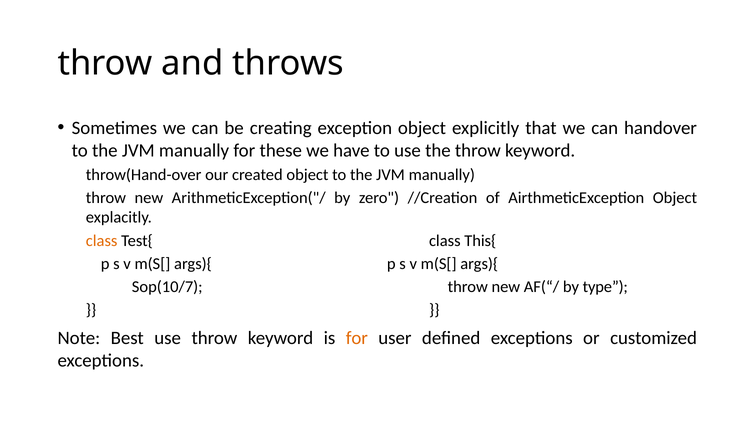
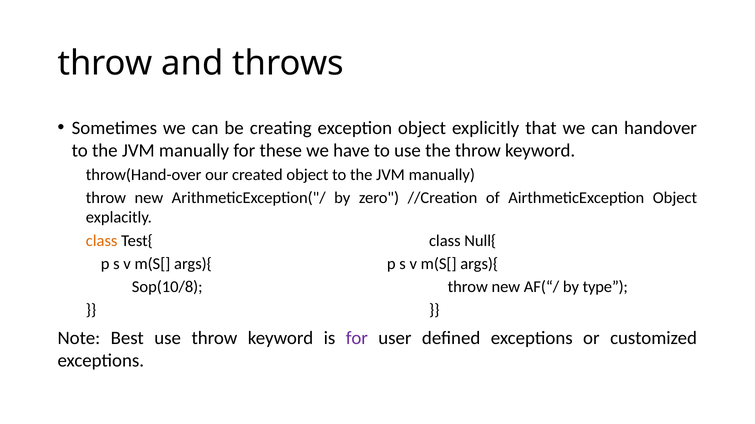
This{: This{ -> Null{
Sop(10/7: Sop(10/7 -> Sop(10/8
for at (357, 339) colour: orange -> purple
